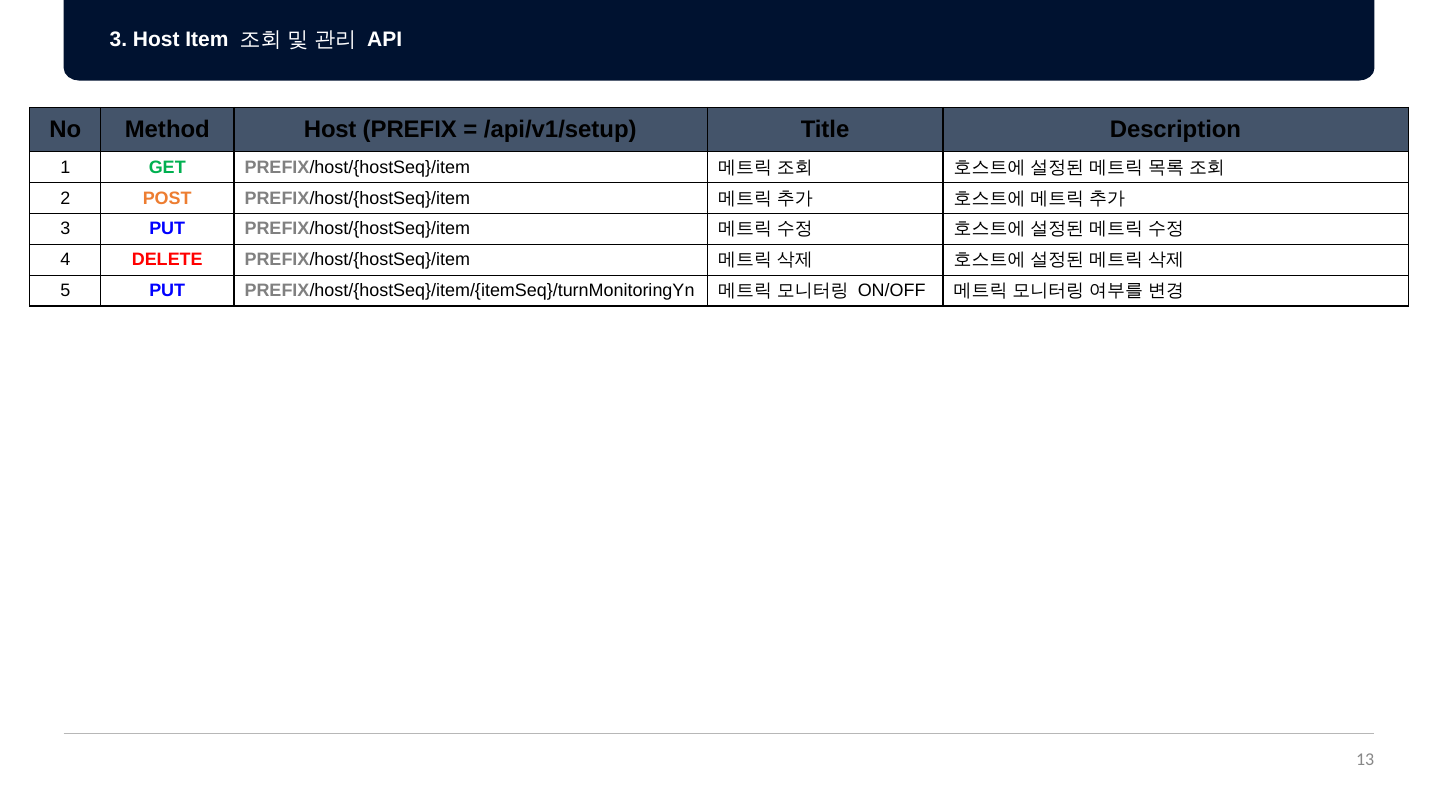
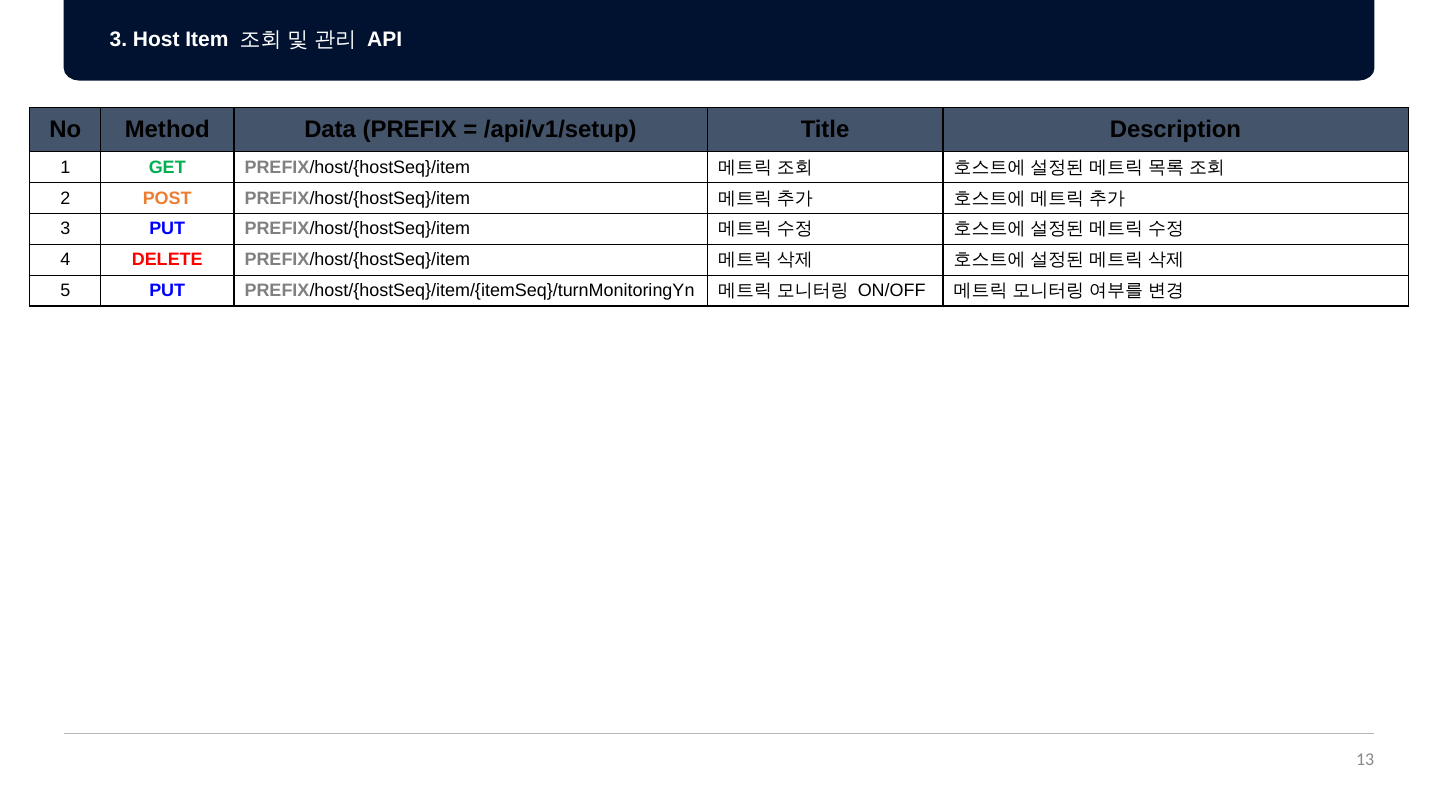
Method Host: Host -> Data
